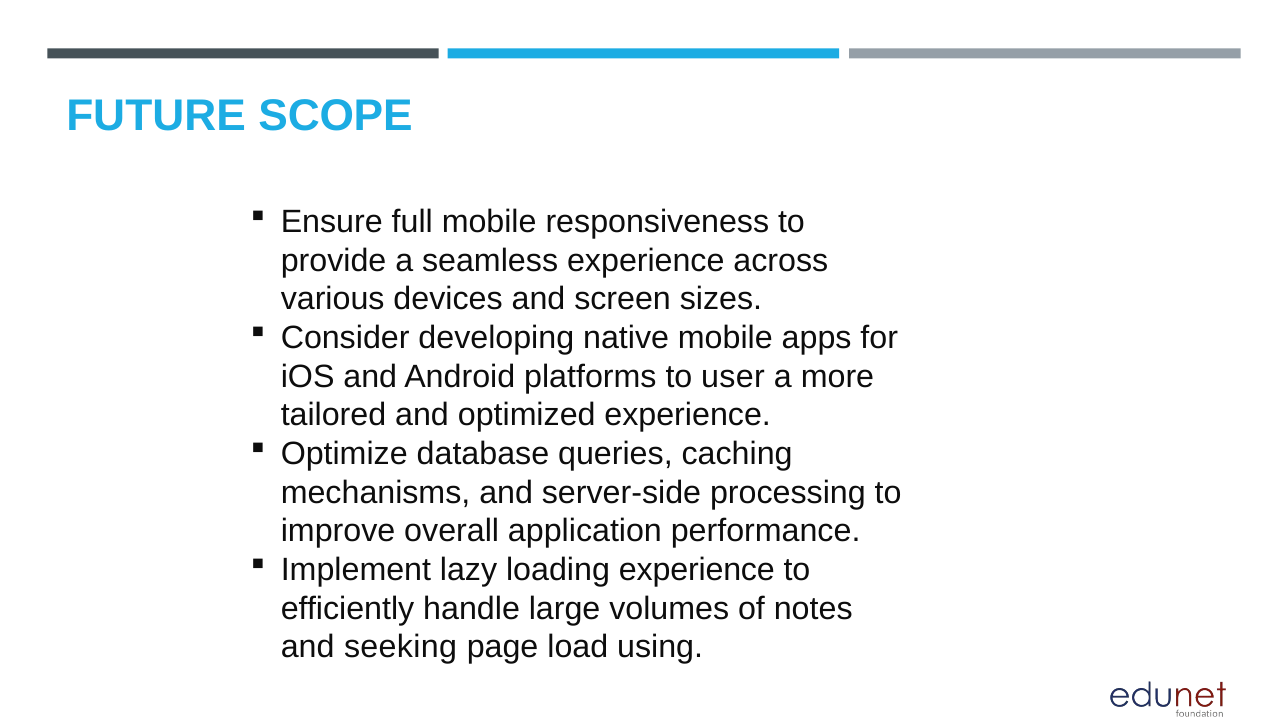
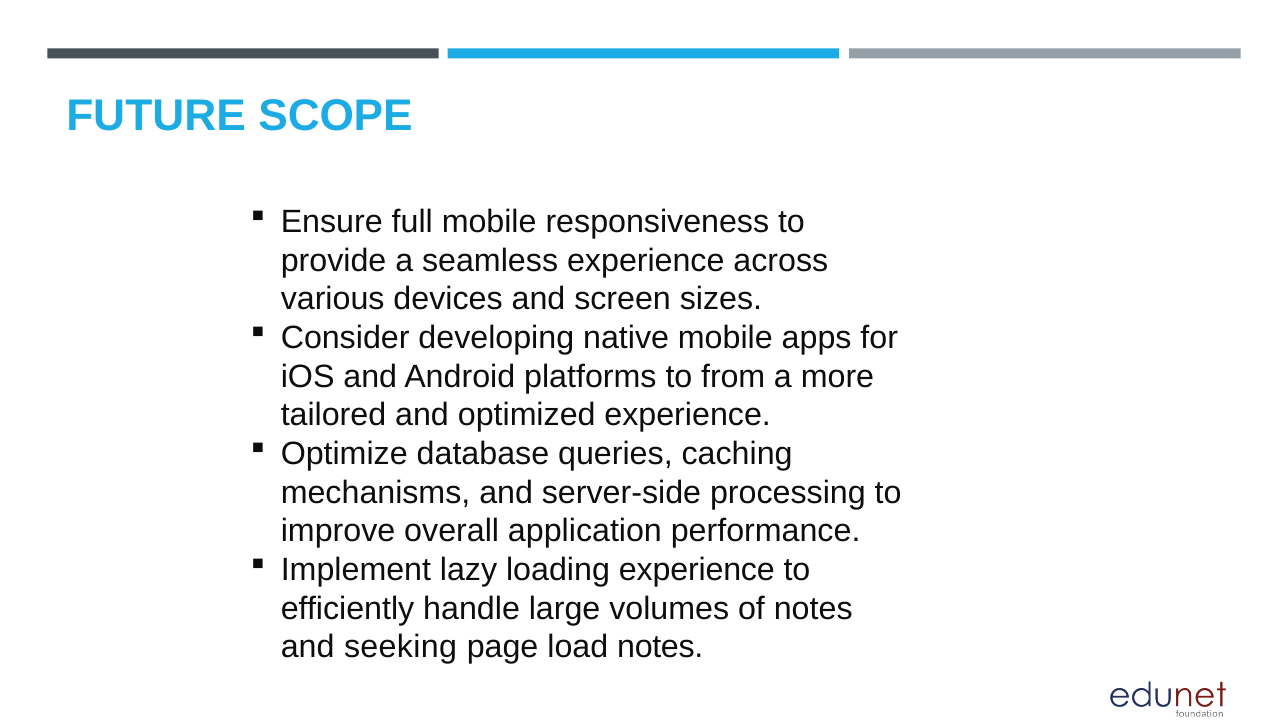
user: user -> from
load using: using -> notes
